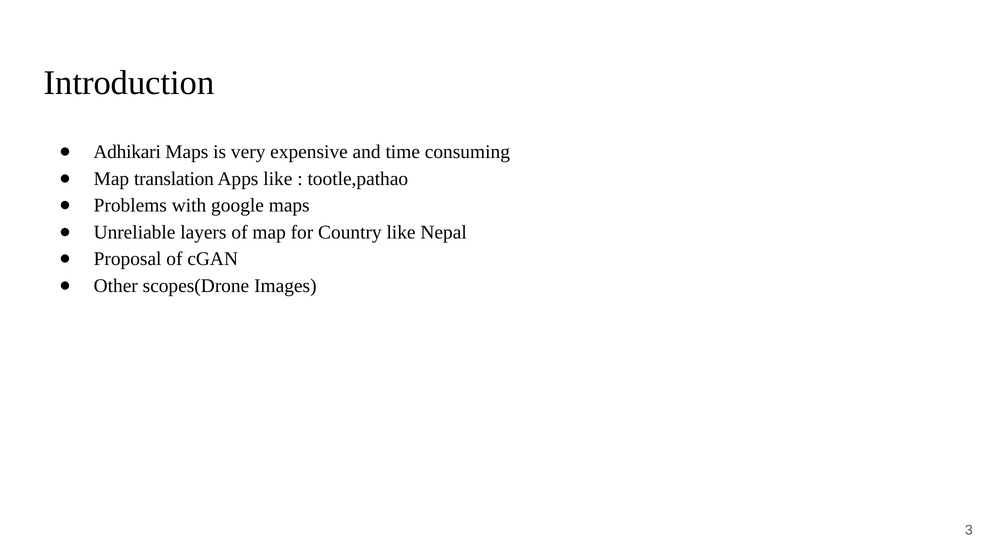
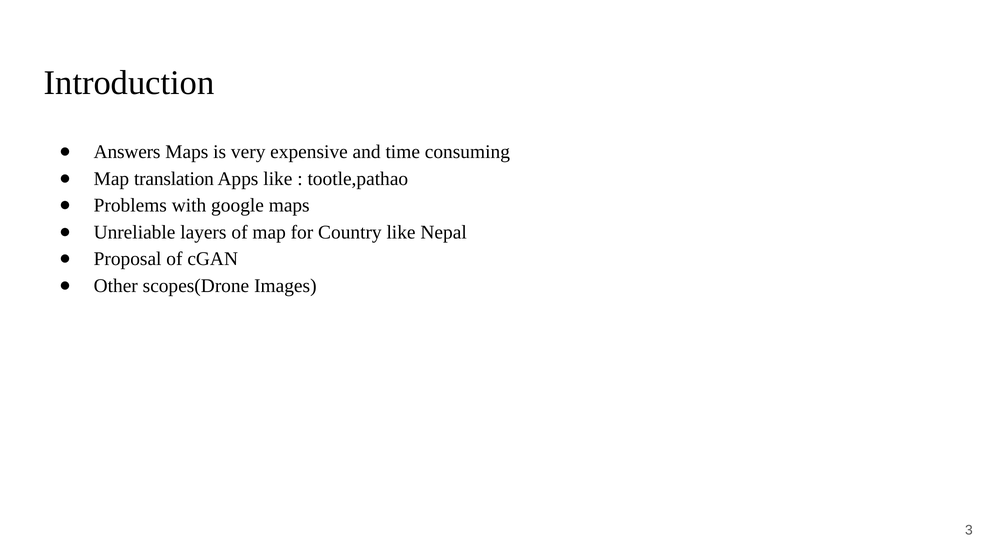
Adhikari: Adhikari -> Answers
